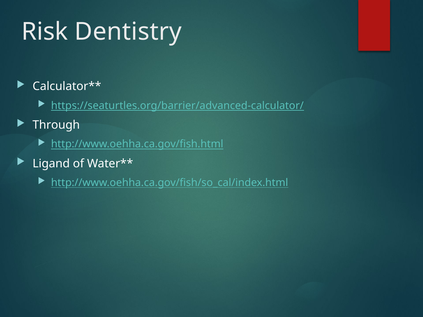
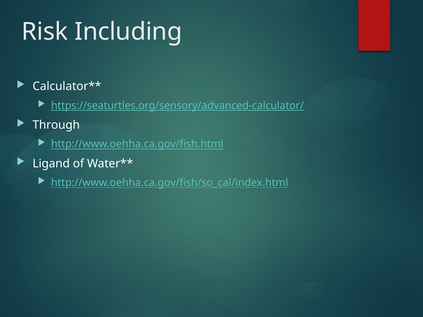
Dentistry: Dentistry -> Including
https://seaturtles.org/barrier/advanced-calculator/: https://seaturtles.org/barrier/advanced-calculator/ -> https://seaturtles.org/sensory/advanced-calculator/
